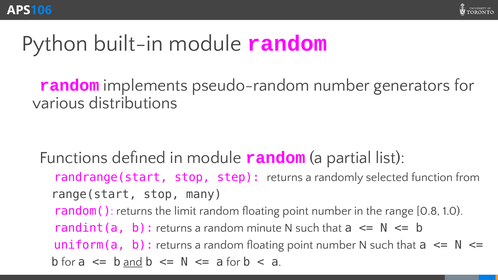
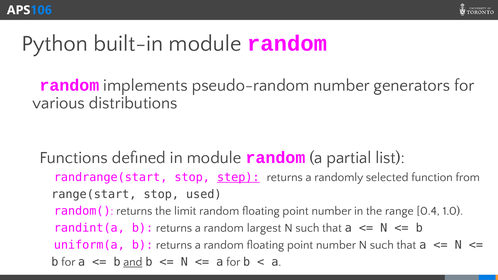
step underline: none -> present
many: many -> used
0.8: 0.8 -> 0.4
minute: minute -> largest
